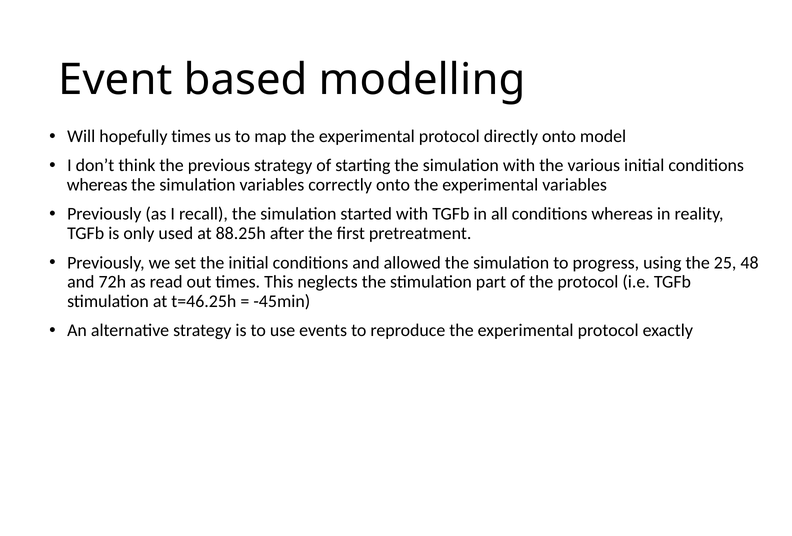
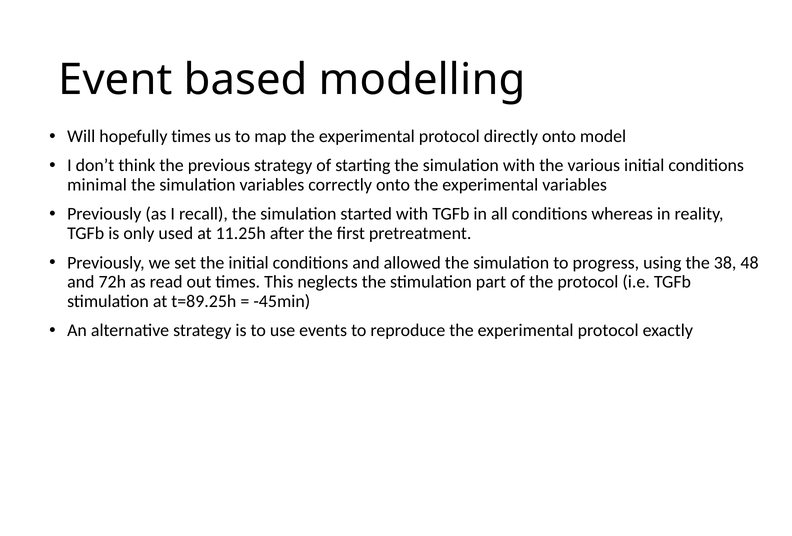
whereas at (97, 185): whereas -> minimal
88.25h: 88.25h -> 11.25h
25: 25 -> 38
t=46.25h: t=46.25h -> t=89.25h
